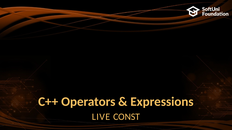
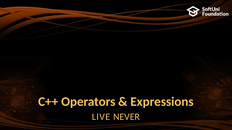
CONST: CONST -> NEVER
